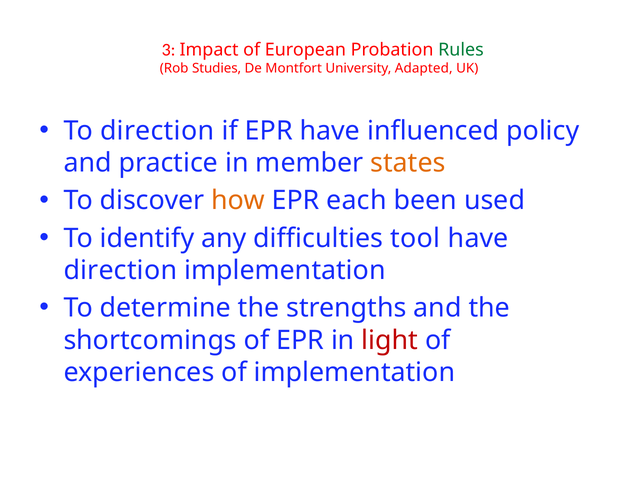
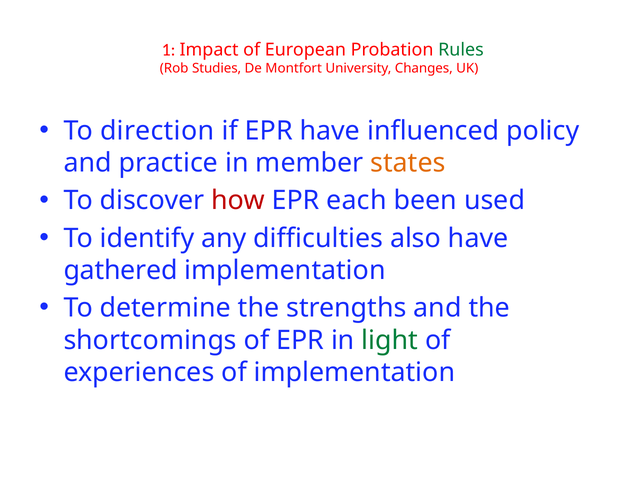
3: 3 -> 1
Adapted: Adapted -> Changes
how colour: orange -> red
tool: tool -> also
direction at (120, 270): direction -> gathered
light colour: red -> green
